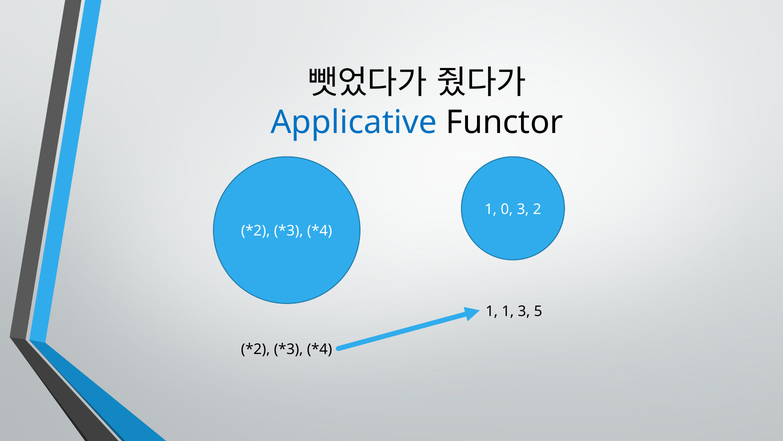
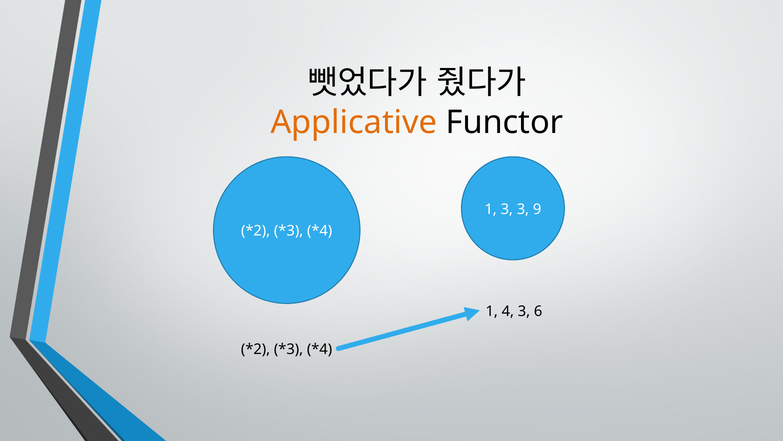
Applicative colour: blue -> orange
1 0: 0 -> 3
2: 2 -> 9
1 1: 1 -> 4
5: 5 -> 6
